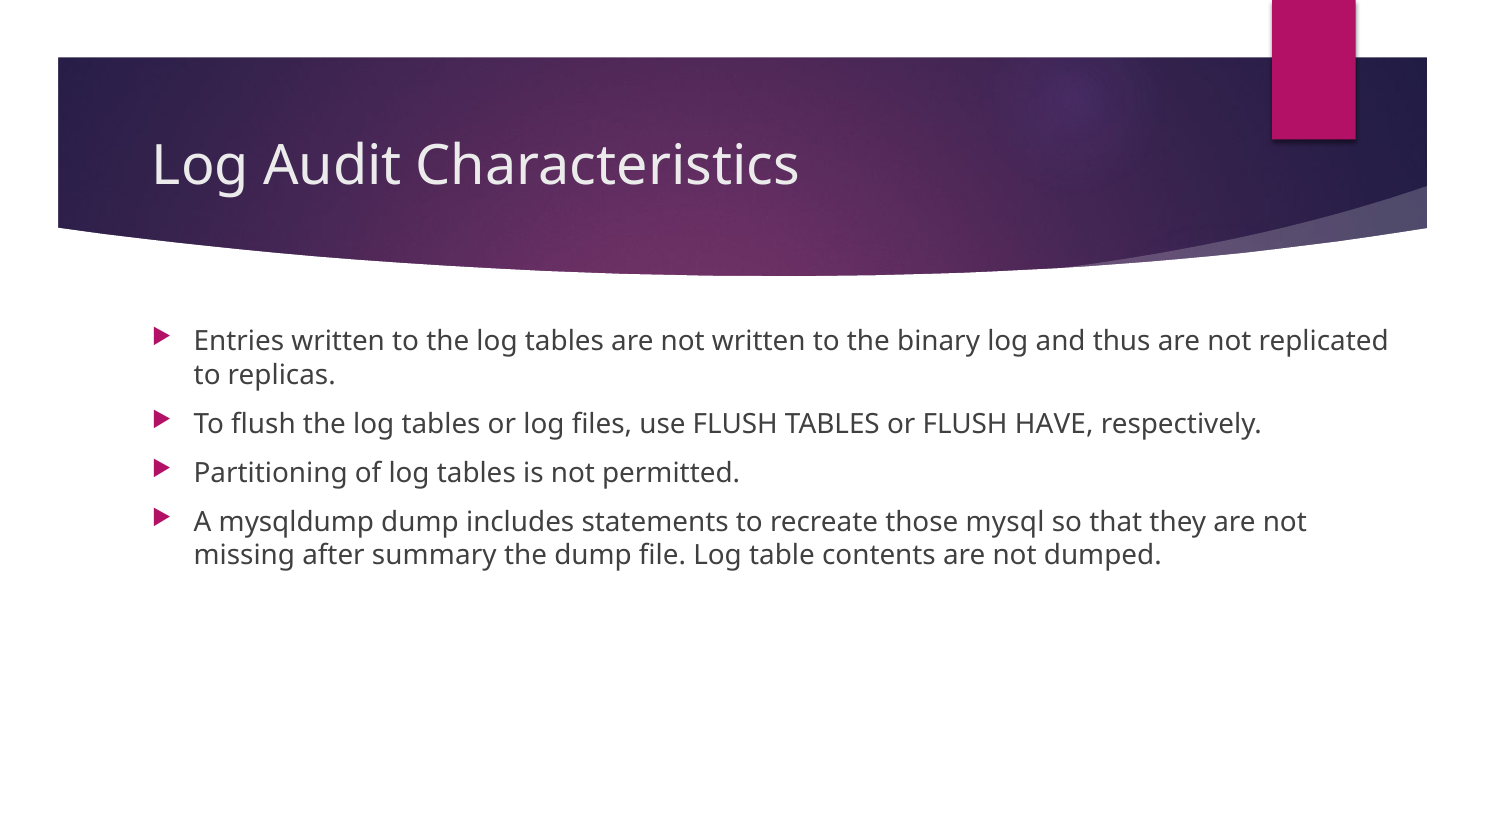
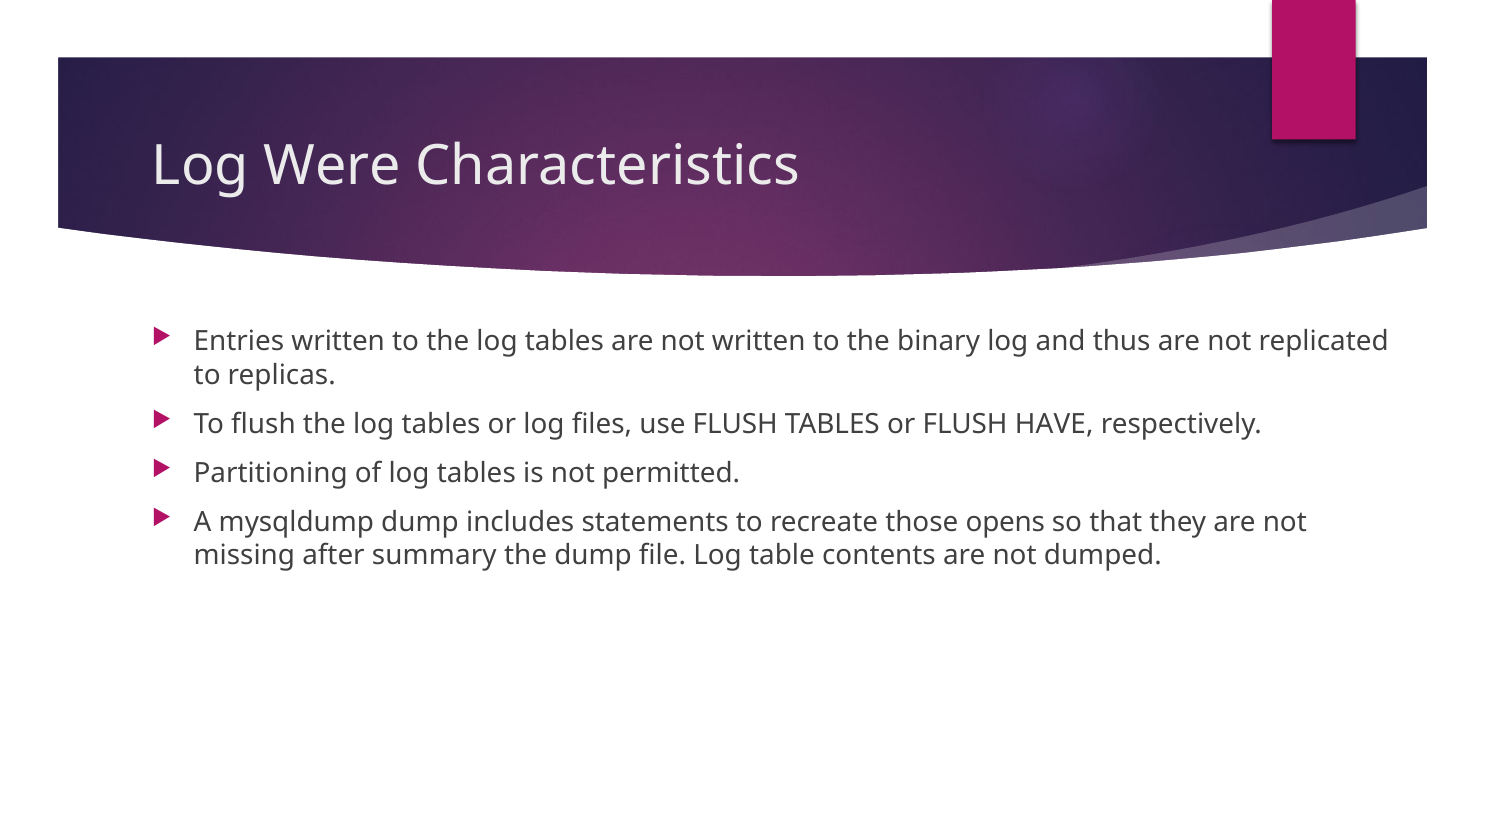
Audit: Audit -> Were
mysql: mysql -> opens
